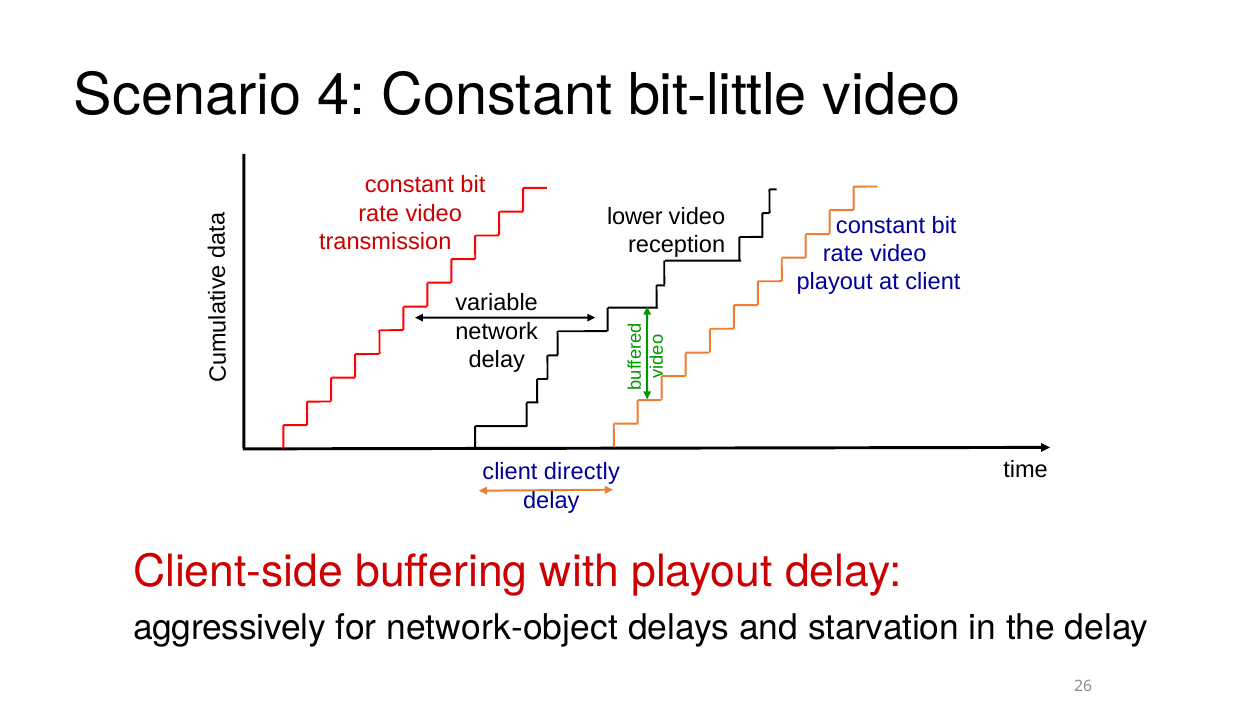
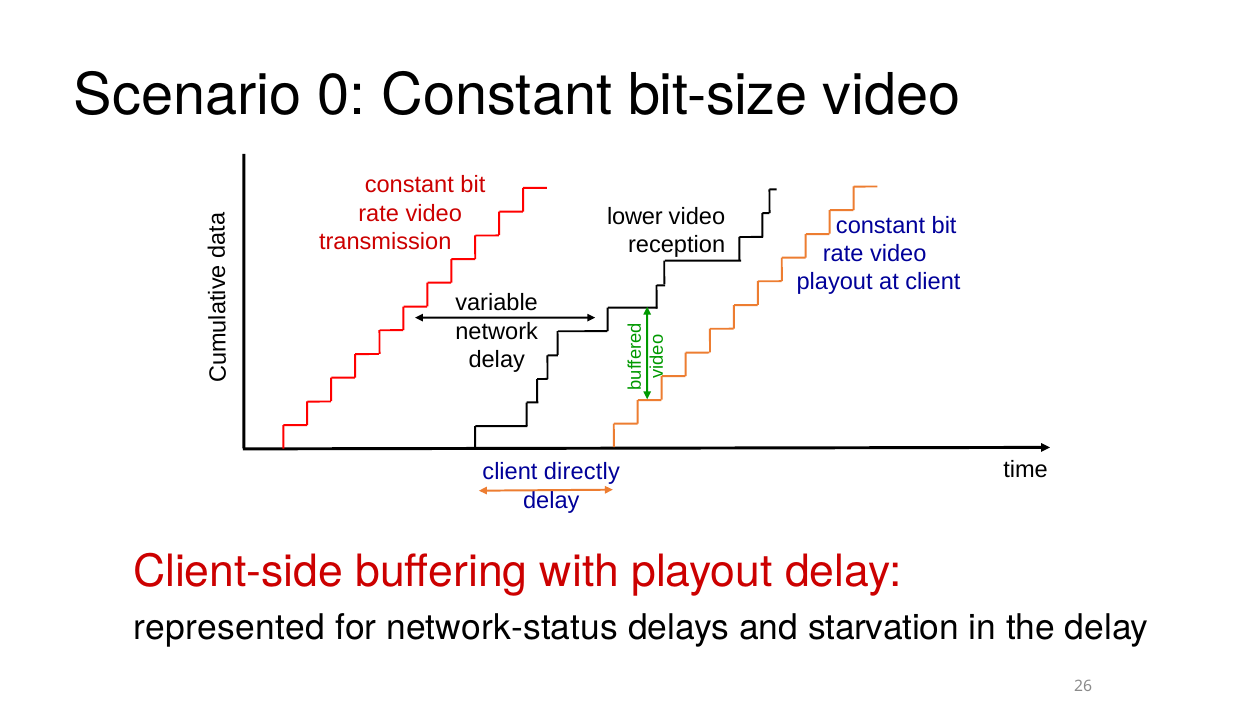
4: 4 -> 0
bit-little: bit-little -> bit-size
aggressively: aggressively -> represented
network-object: network-object -> network-status
